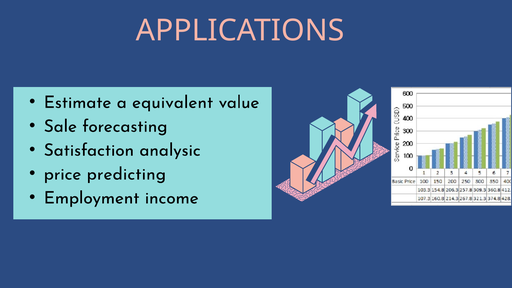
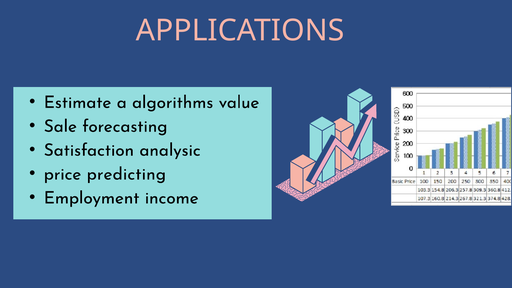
equivalent: equivalent -> algorithms
